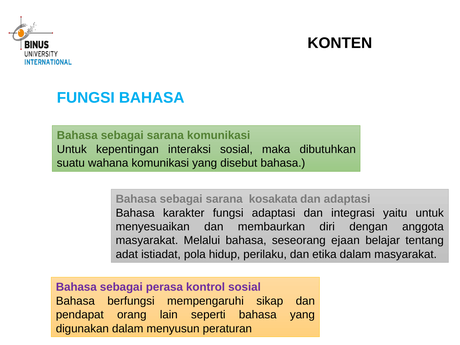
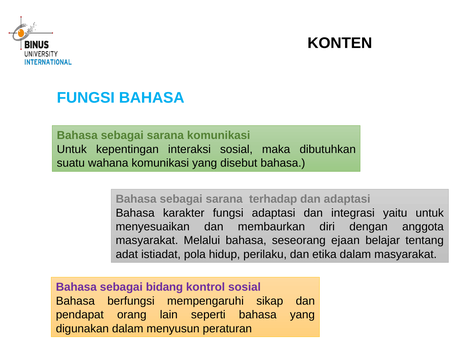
kosakata: kosakata -> terhadap
perasa: perasa -> bidang
